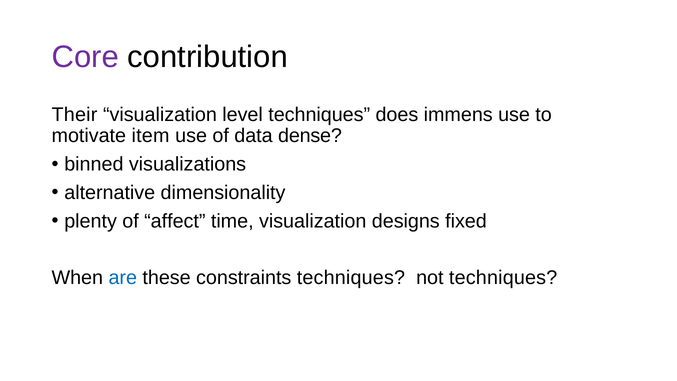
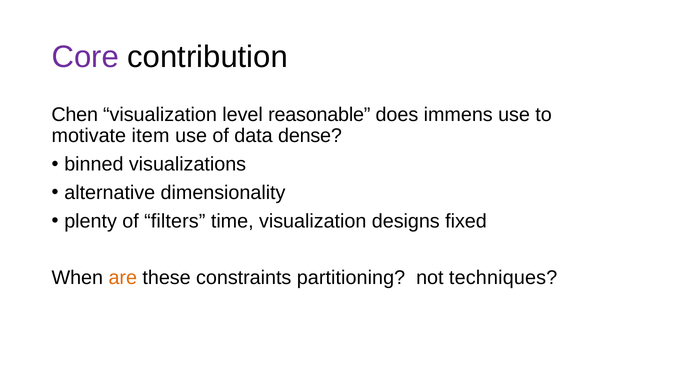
Their: Their -> Chen
level techniques: techniques -> reasonable
affect: affect -> filters
are colour: blue -> orange
constraints techniques: techniques -> partitioning
